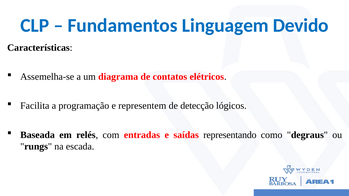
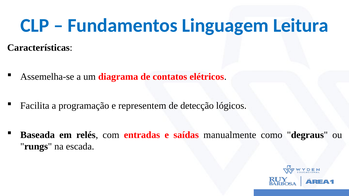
Devido: Devido -> Leitura
representando: representando -> manualmente
